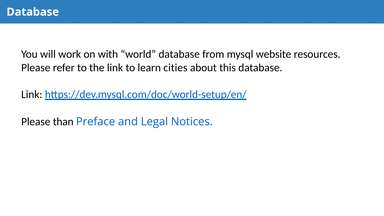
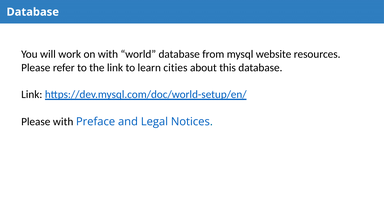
Please than: than -> with
